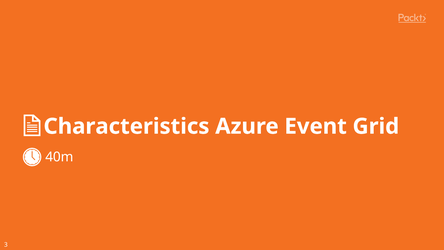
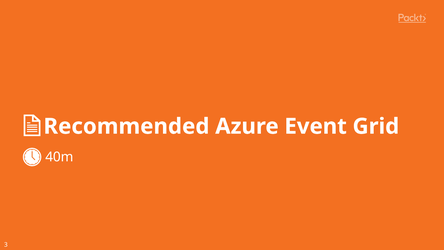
Characteristics: Characteristics -> Recommended
